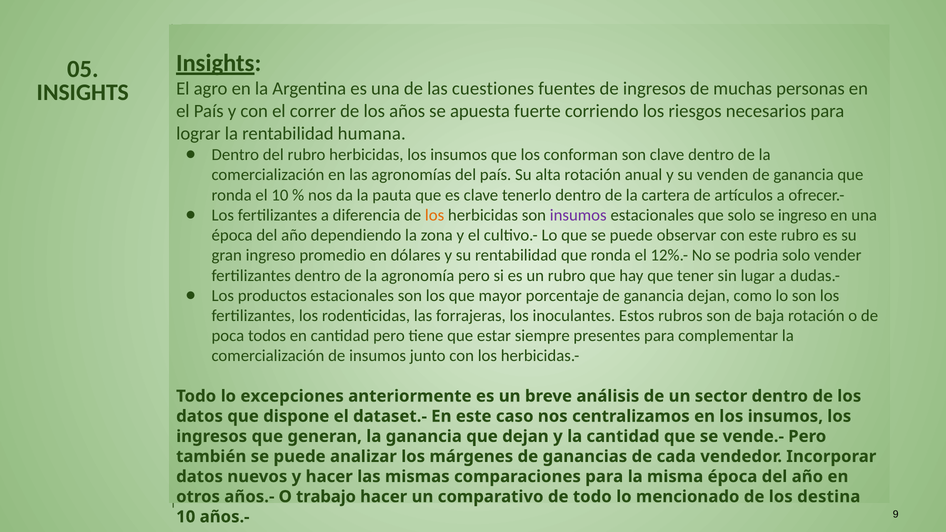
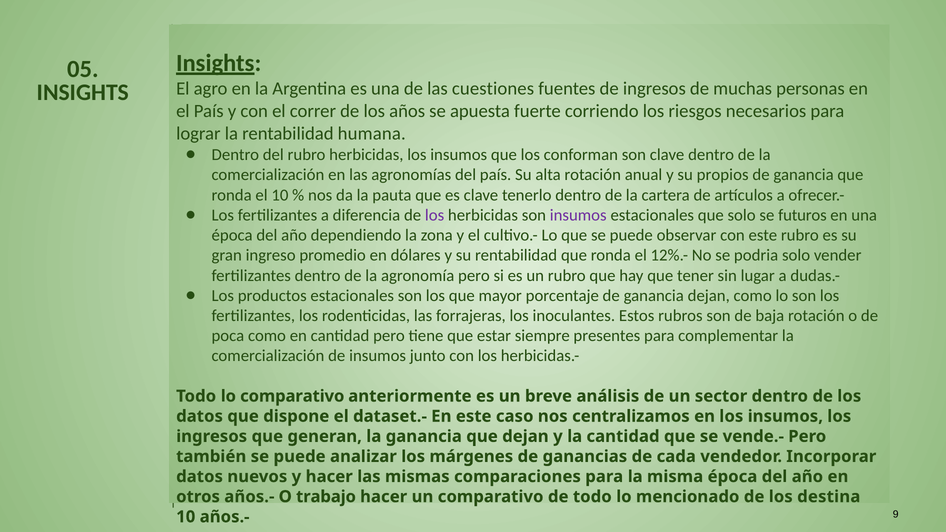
venden: venden -> propios
los at (435, 215) colour: orange -> purple
se ingreso: ingreso -> futuros
poca todos: todos -> como
lo excepciones: excepciones -> comparativo
